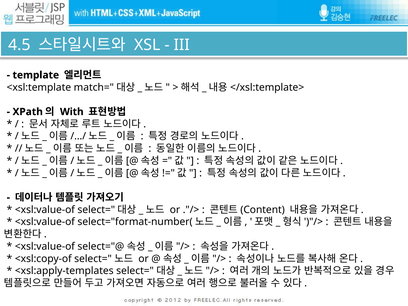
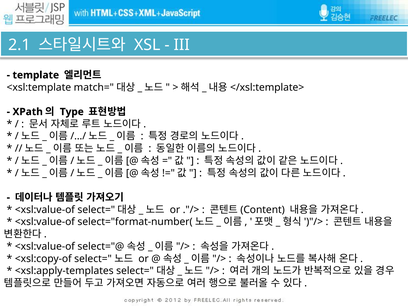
4.5: 4.5 -> 2.1
With: With -> Type
